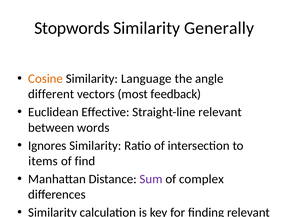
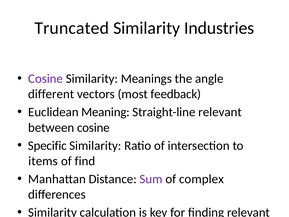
Stopwords: Stopwords -> Truncated
Generally: Generally -> Industries
Cosine at (46, 79) colour: orange -> purple
Language: Language -> Meanings
Effective: Effective -> Meaning
between words: words -> cosine
Ignores: Ignores -> Specific
